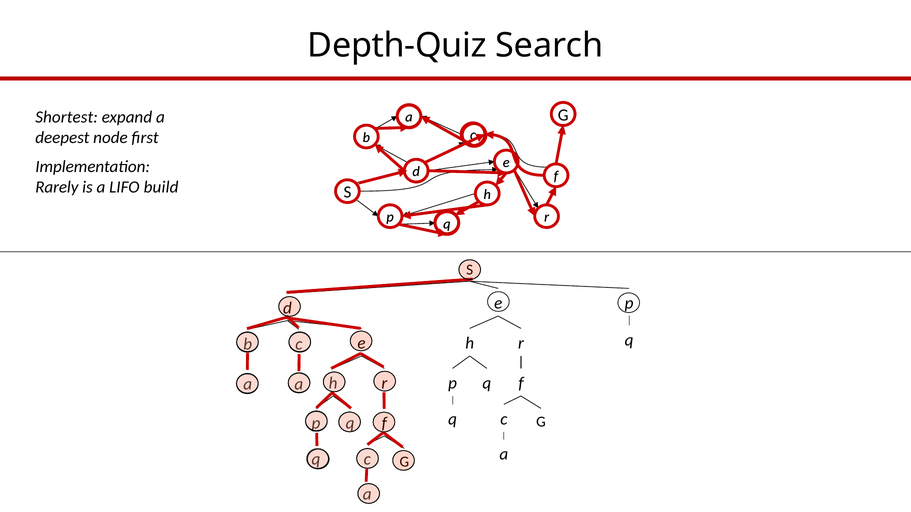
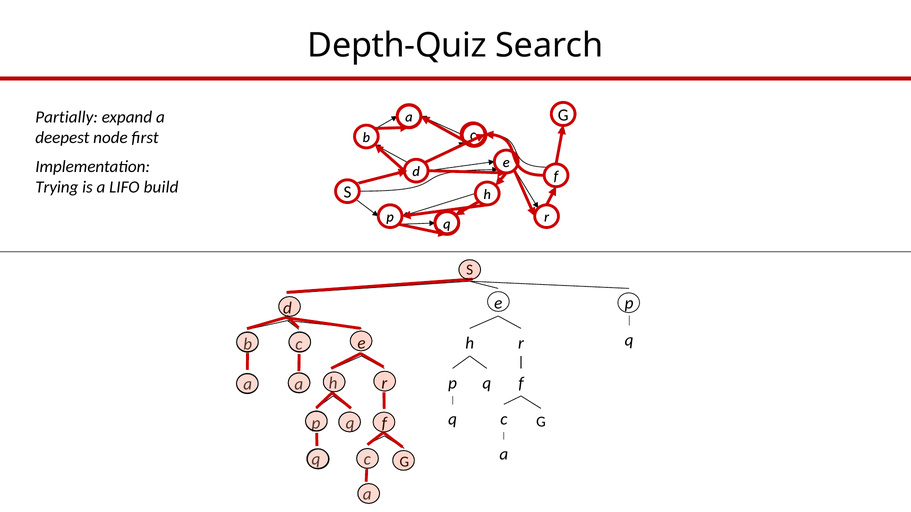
Shortest: Shortest -> Partially
Rarely: Rarely -> Trying
